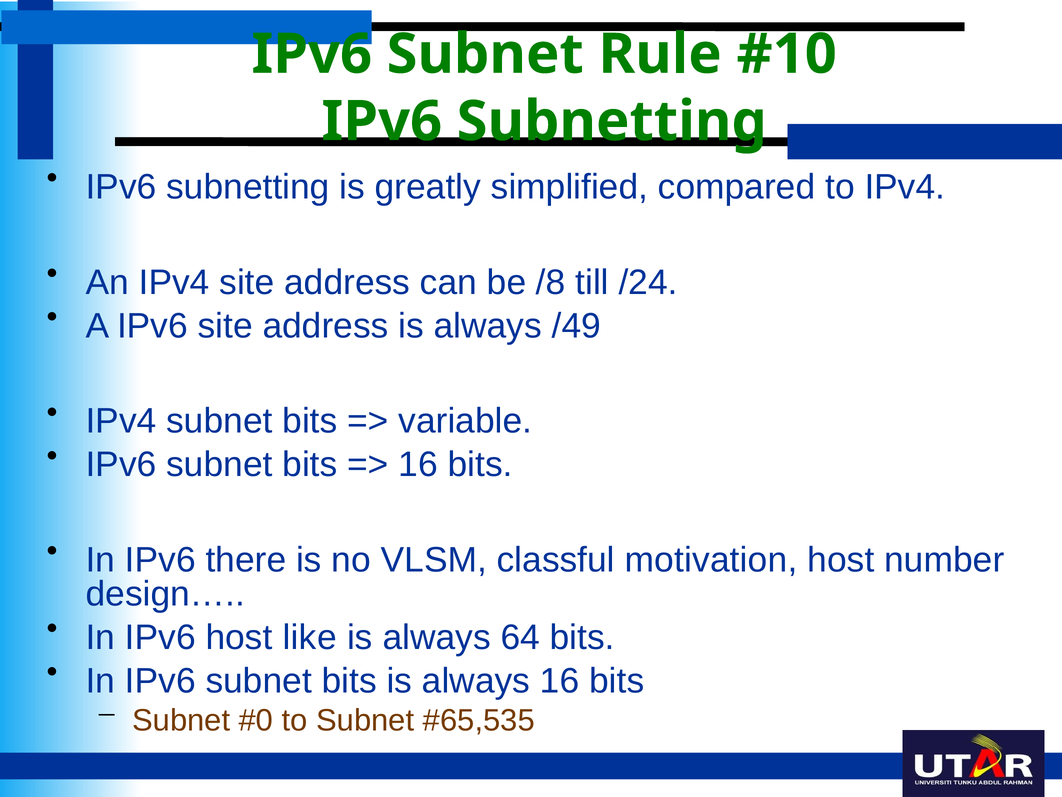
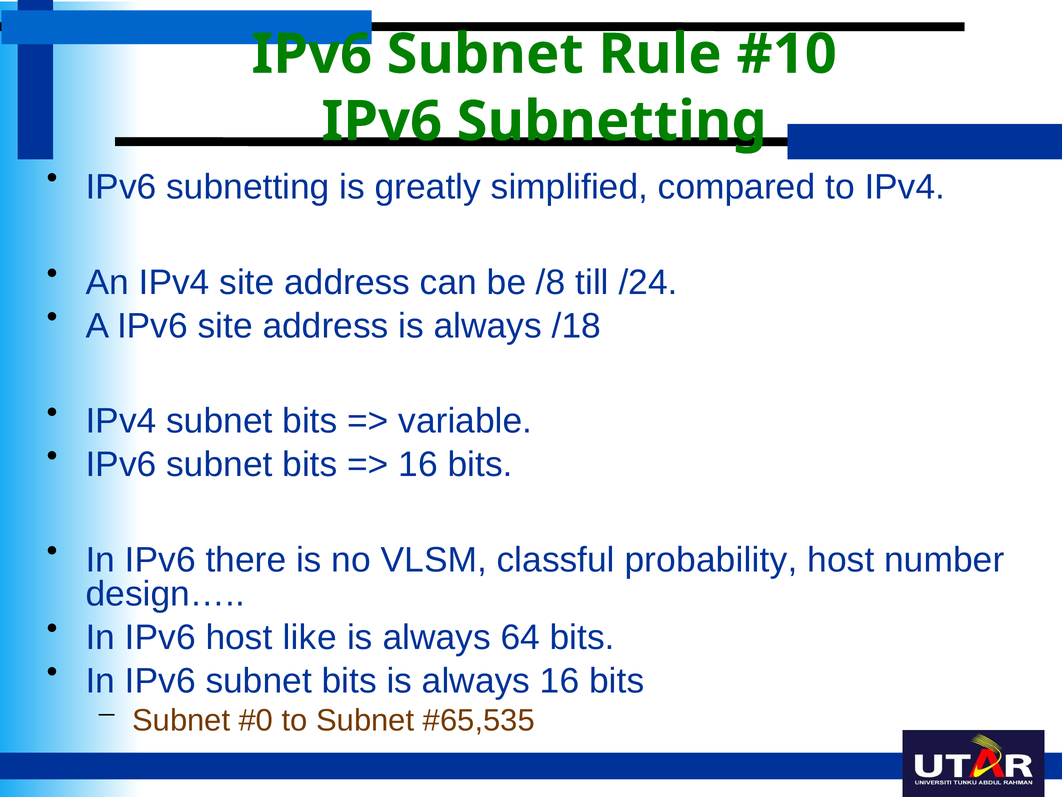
/49: /49 -> /18
motivation: motivation -> probability
